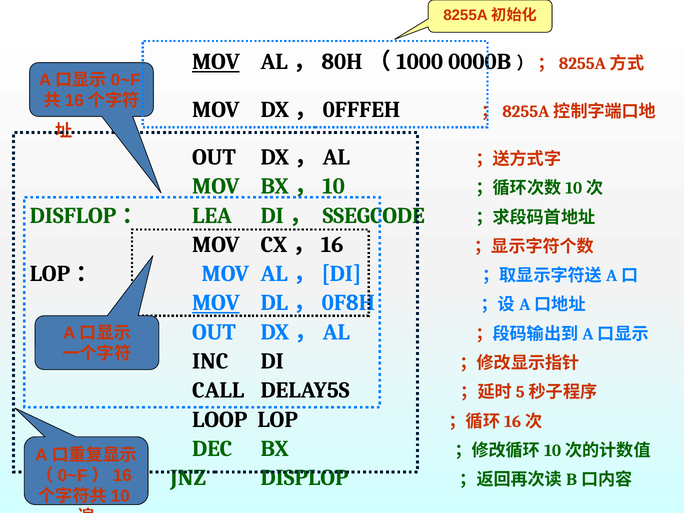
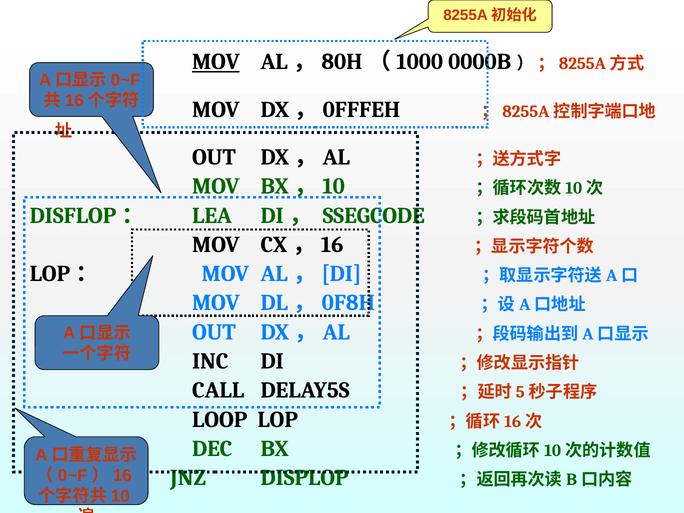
MOV at (216, 303) underline: present -> none
